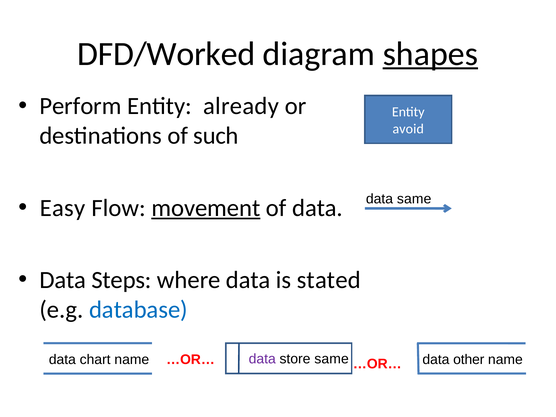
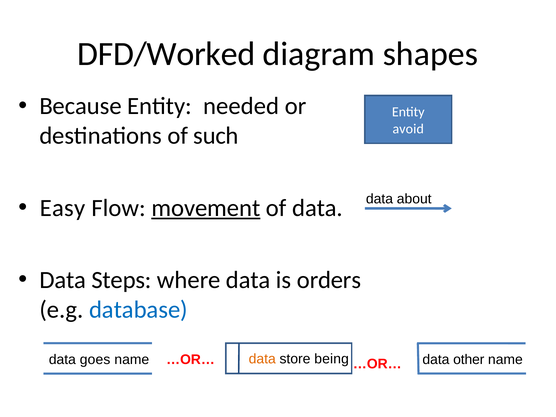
shapes underline: present -> none
Perform: Perform -> Because
already: already -> needed
data same: same -> about
stated: stated -> orders
chart: chart -> goes
data at (262, 359) colour: purple -> orange
store same: same -> being
